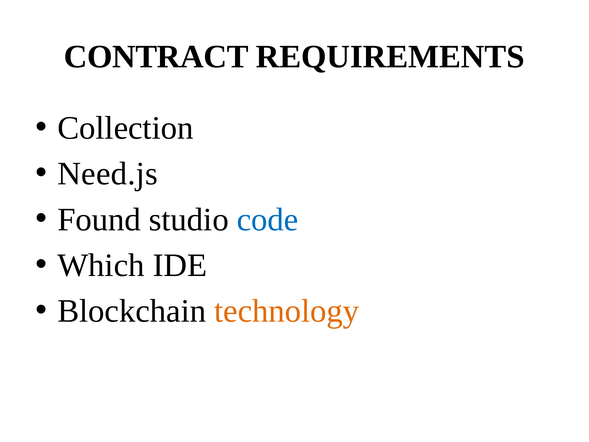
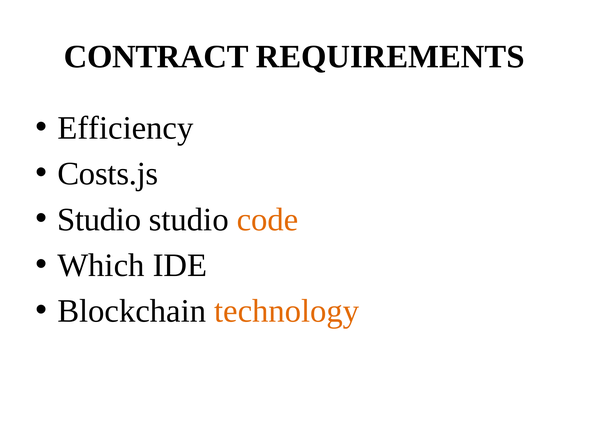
Collection: Collection -> Efficiency
Need.js: Need.js -> Costs.js
Found at (99, 219): Found -> Studio
code colour: blue -> orange
